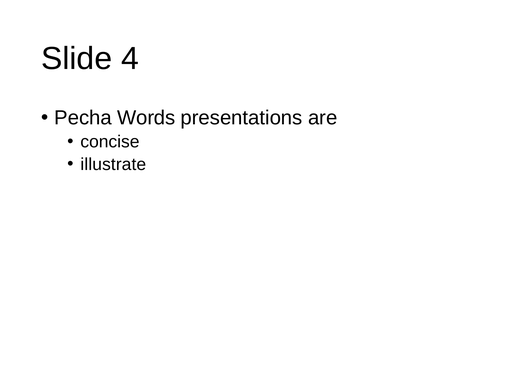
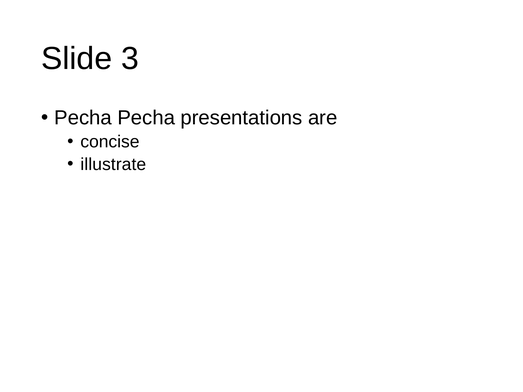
4: 4 -> 3
Pecha Words: Words -> Pecha
